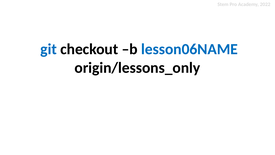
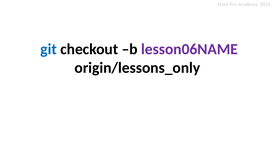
lesson06NAME colour: blue -> purple
